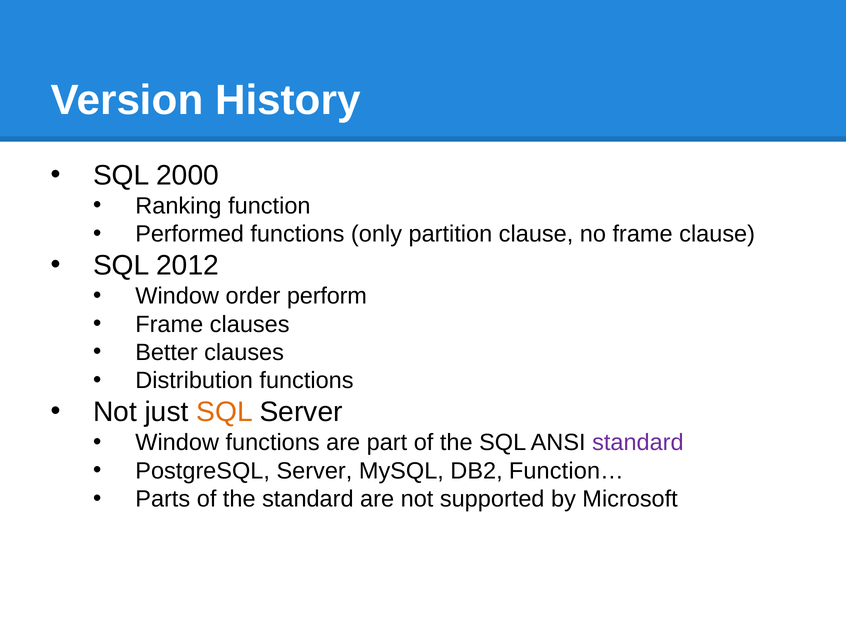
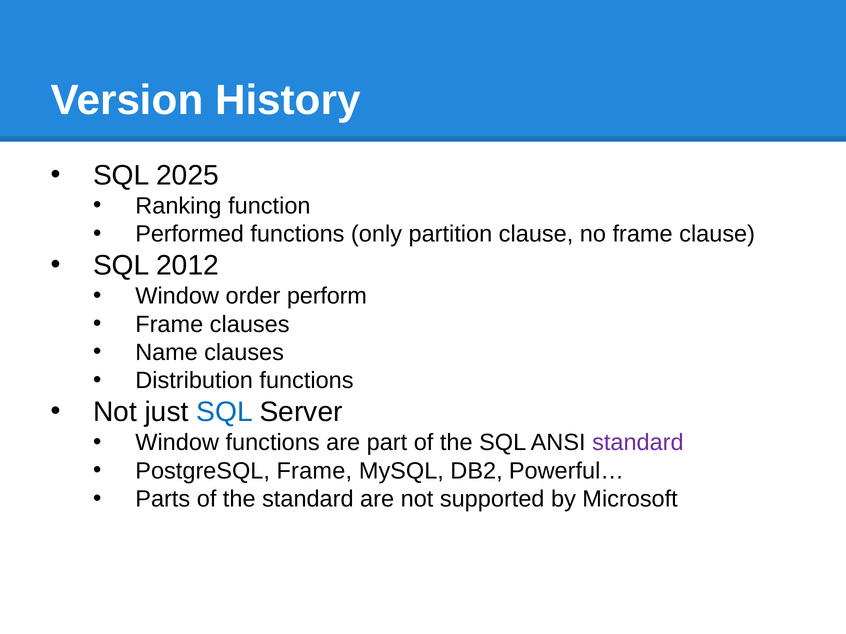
2000: 2000 -> 2025
Better: Better -> Name
SQL at (225, 412) colour: orange -> blue
PostgreSQL Server: Server -> Frame
Function…: Function… -> Powerful…
